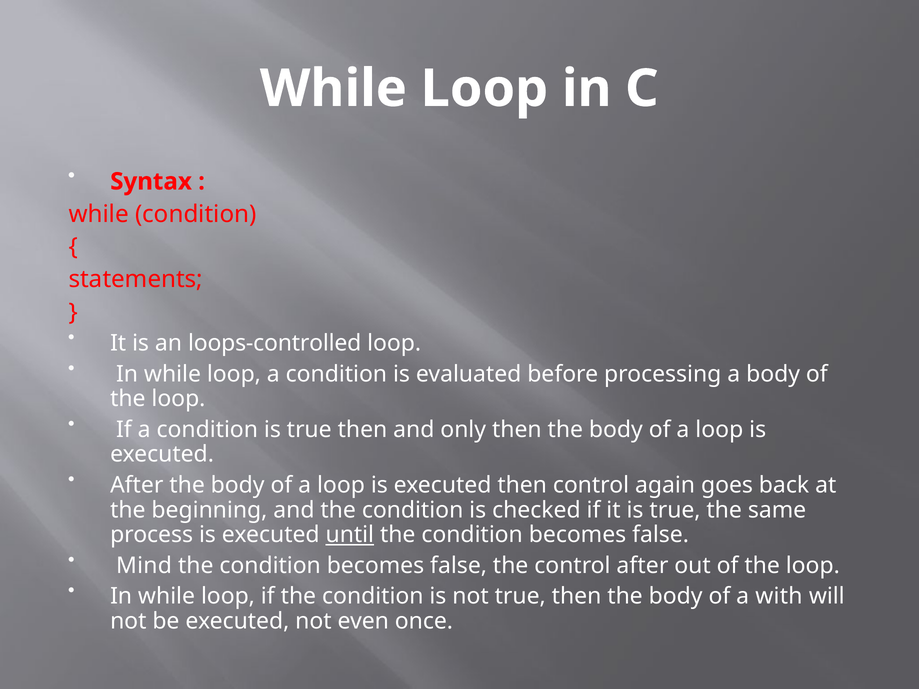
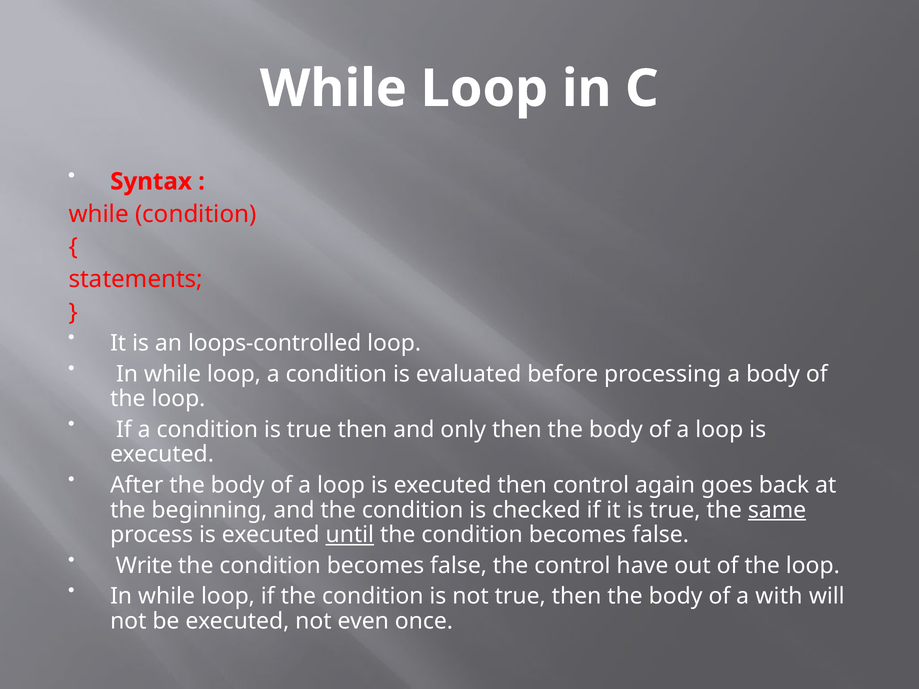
same underline: none -> present
Mind: Mind -> Write
control after: after -> have
